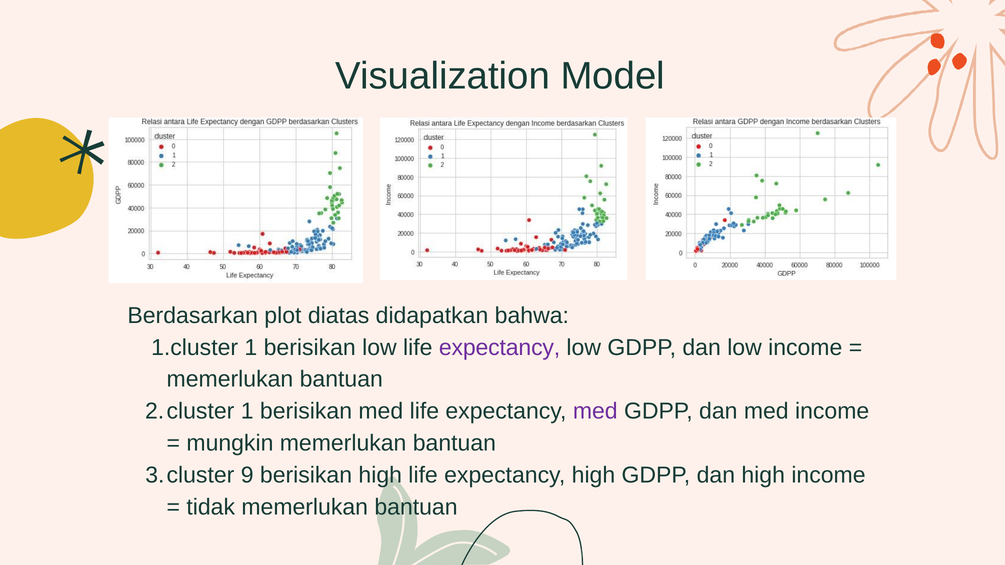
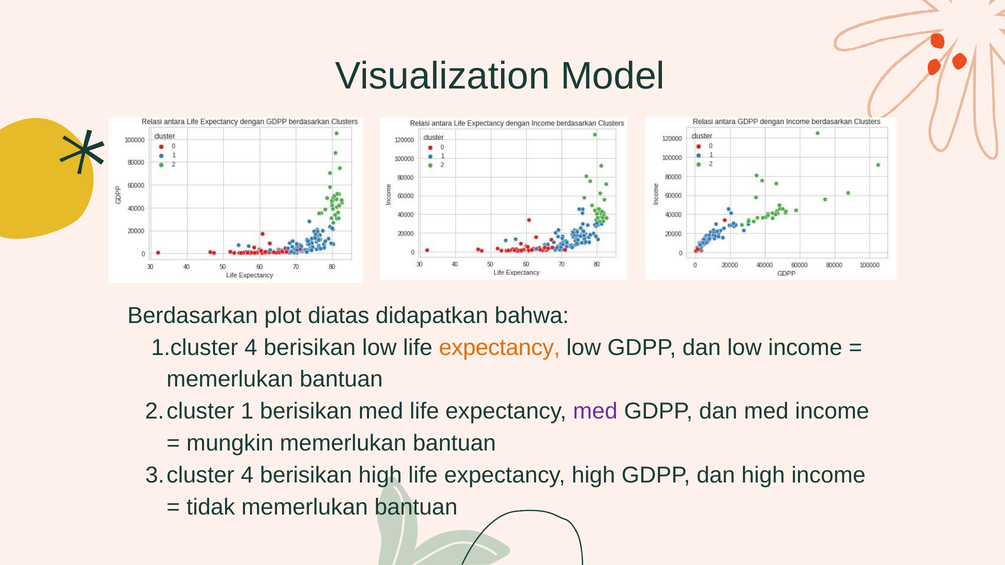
1 at (251, 348): 1 -> 4
expectancy at (500, 348) colour: purple -> orange
9 at (247, 475): 9 -> 4
